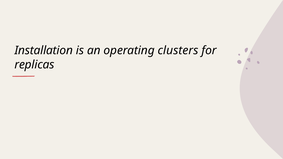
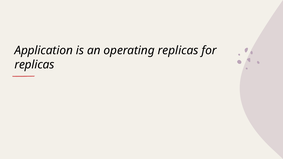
Installation: Installation -> Application
operating clusters: clusters -> replicas
